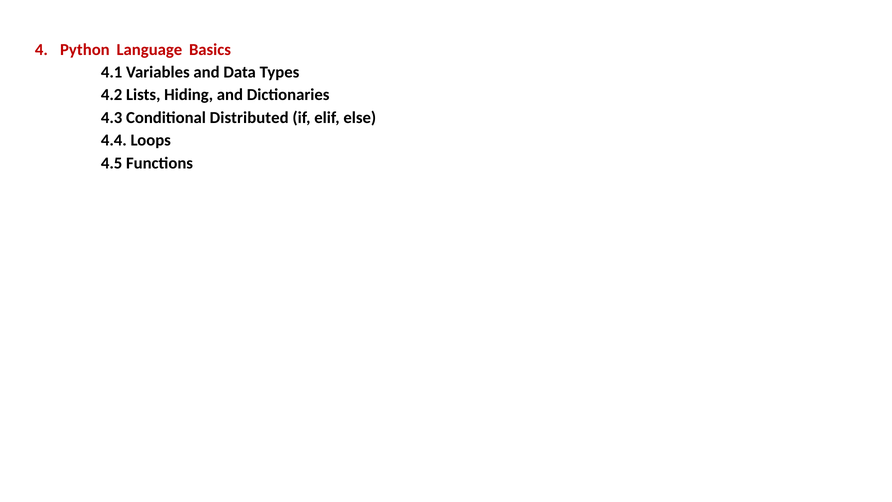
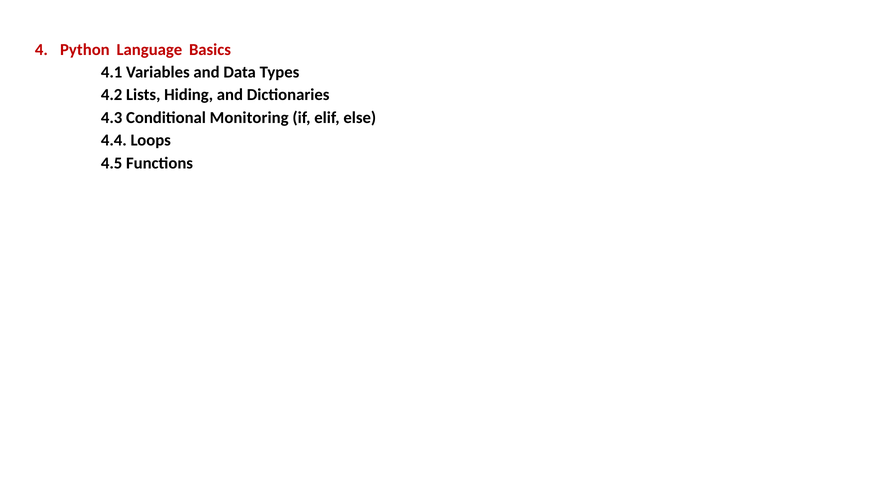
Distributed: Distributed -> Monitoring
